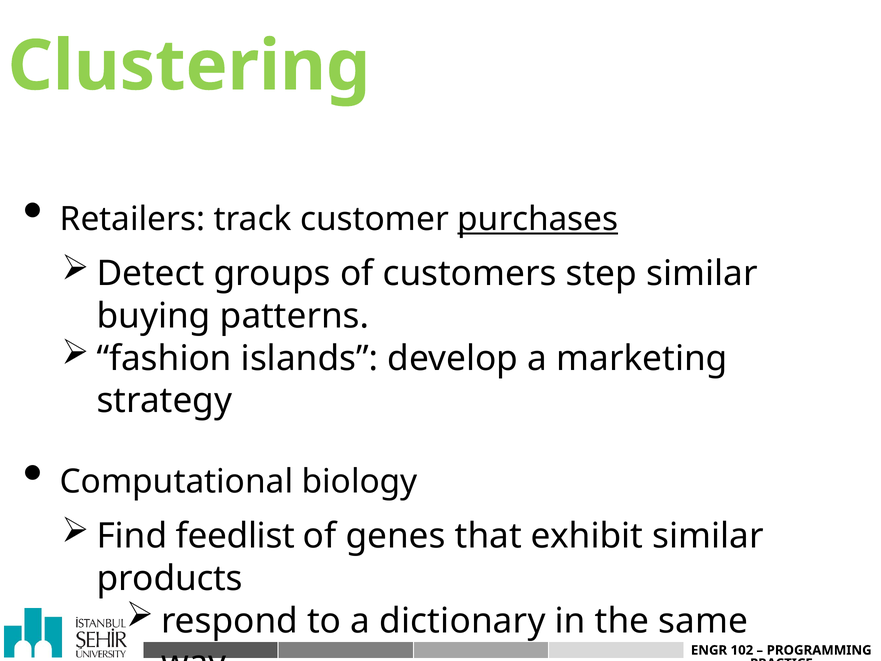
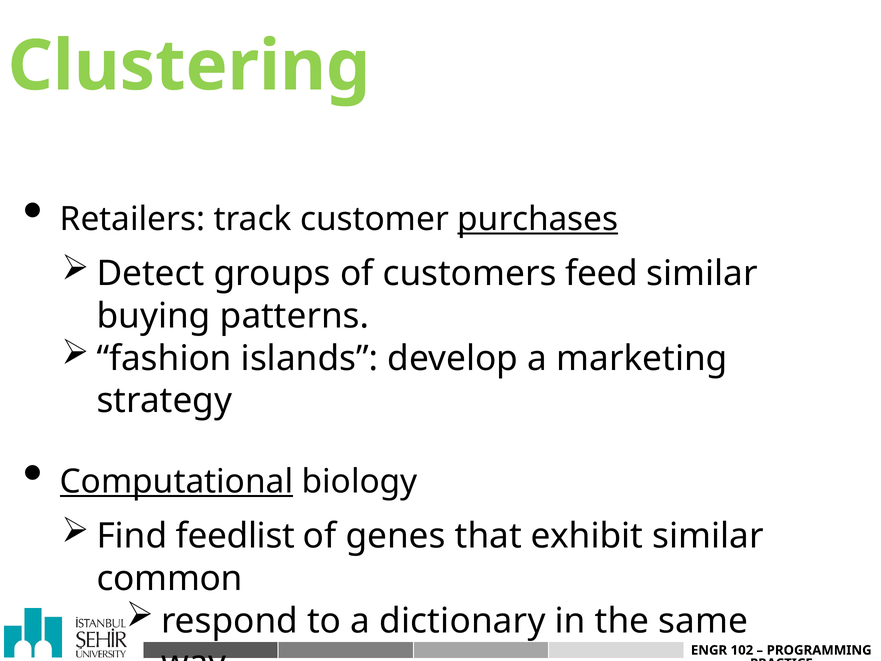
step: step -> feed
Computational underline: none -> present
products: products -> common
